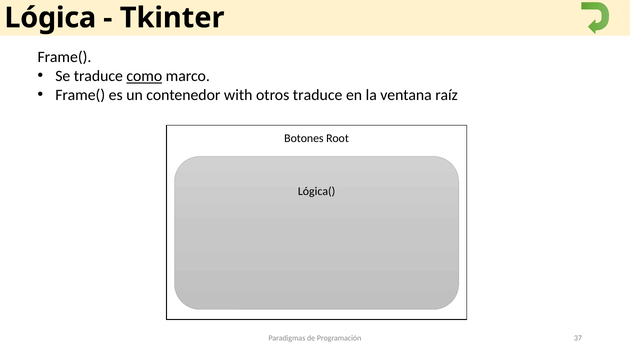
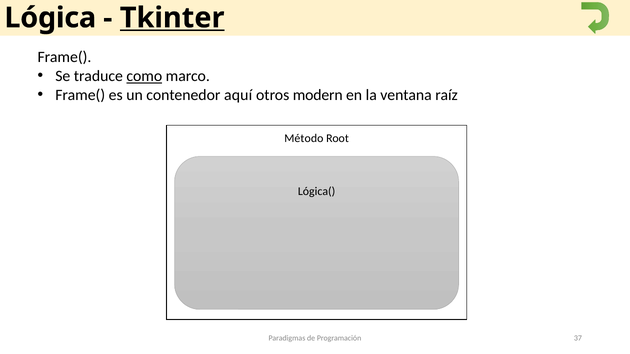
Tkinter underline: none -> present
with: with -> aquí
otros traduce: traduce -> modern
Botones: Botones -> Método
